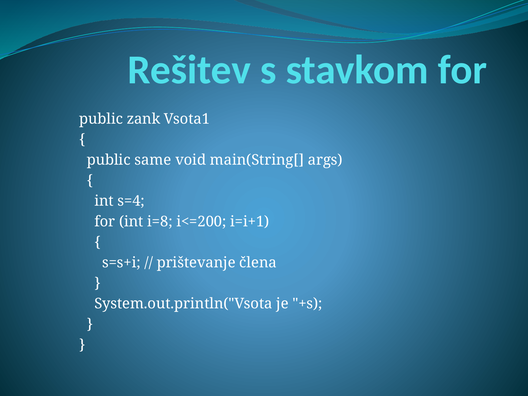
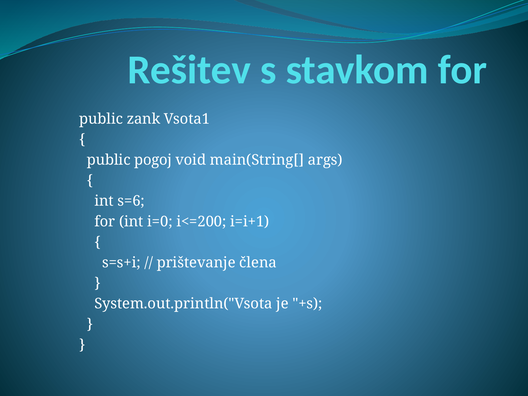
same: same -> pogoj
s=4: s=4 -> s=6
i=8: i=8 -> i=0
